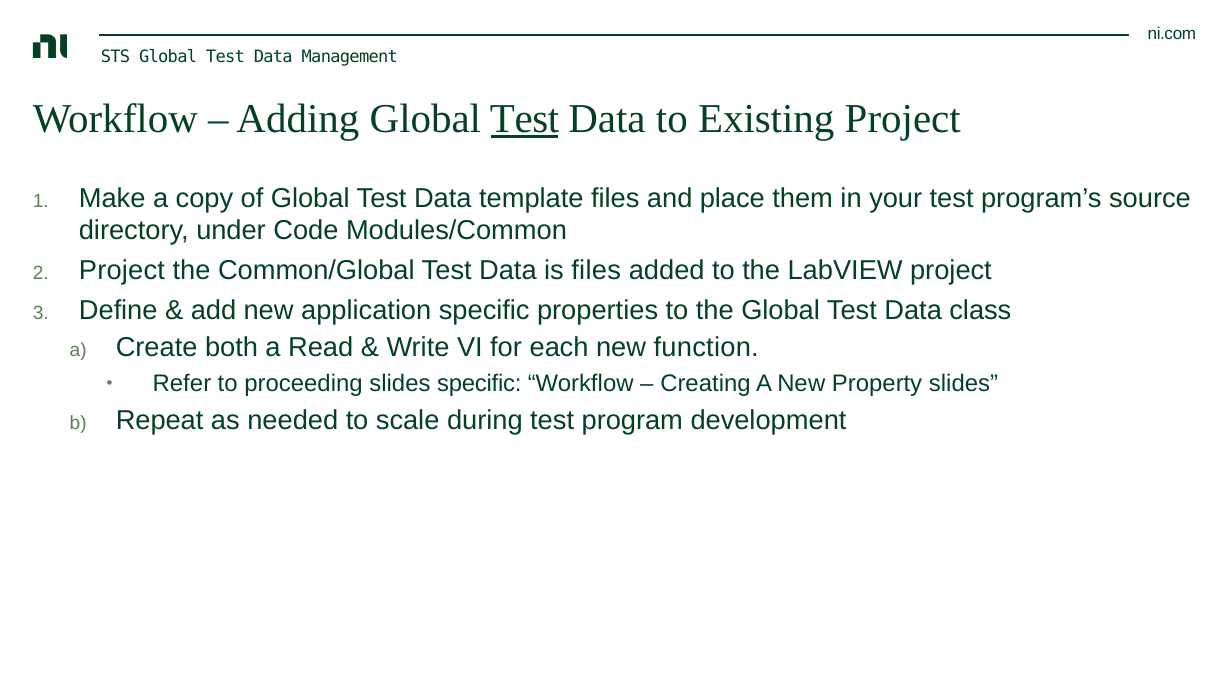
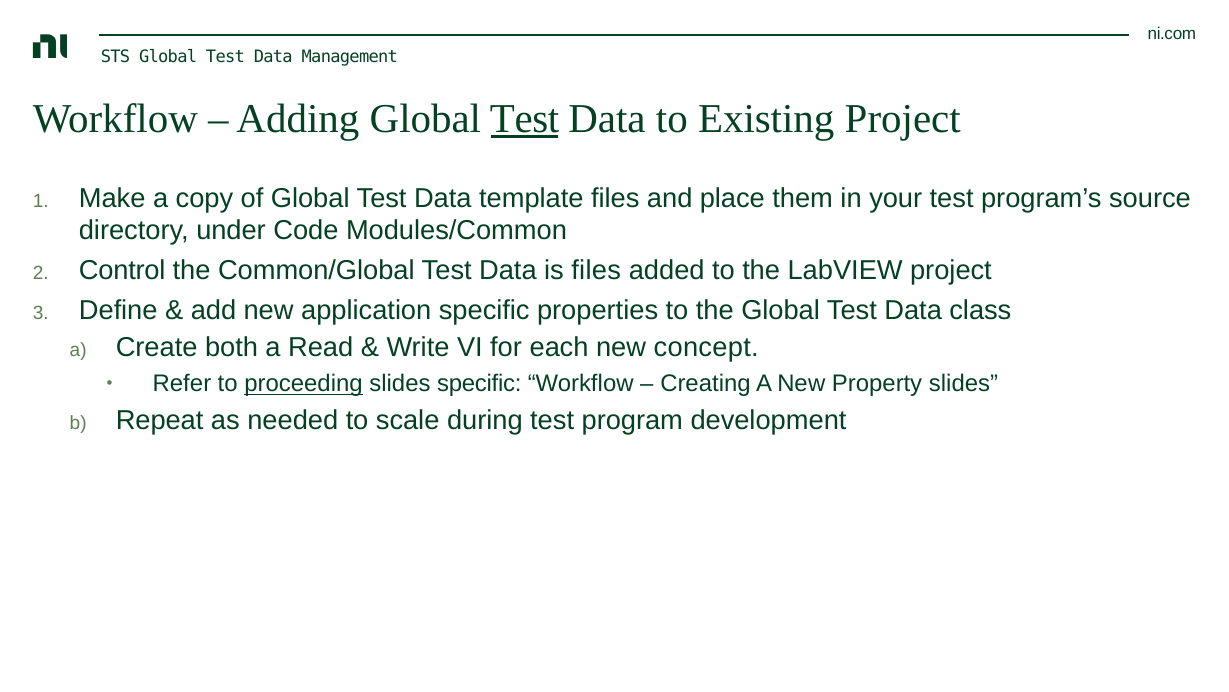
Project at (122, 270): Project -> Control
function: function -> concept
proceeding underline: none -> present
